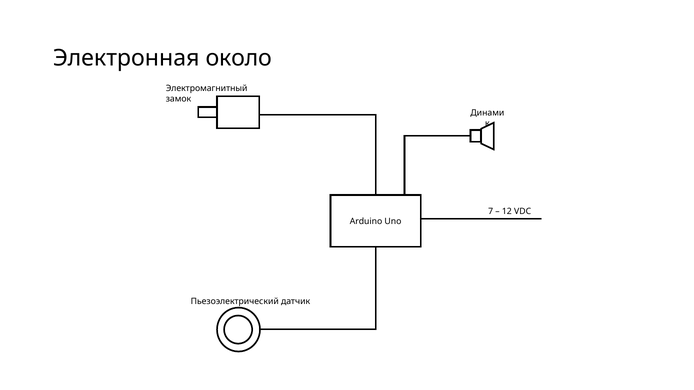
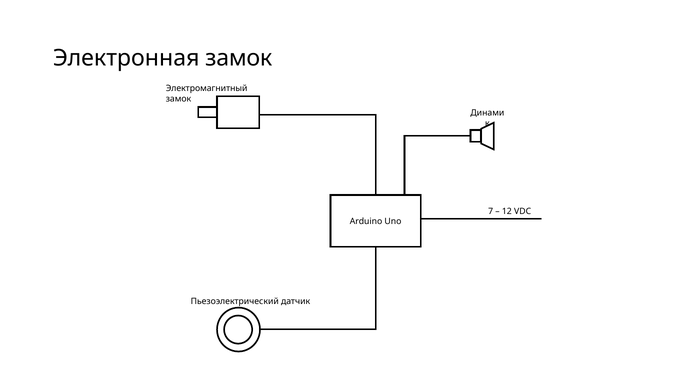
Электронная около: около -> замок
